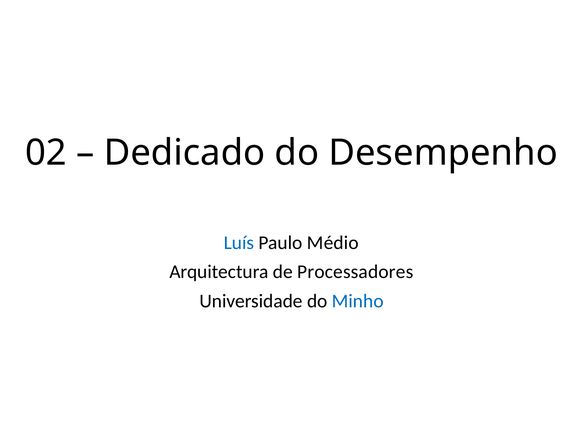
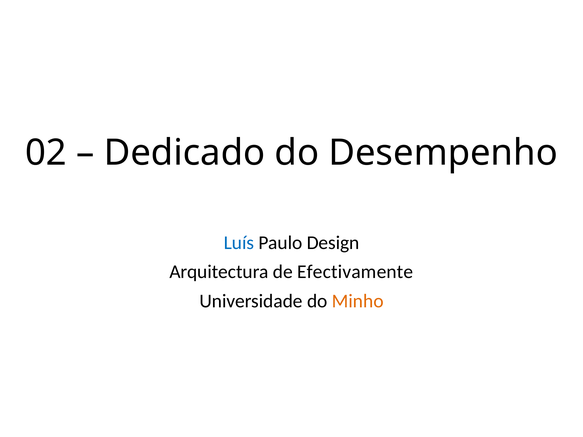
Médio: Médio -> Design
Processadores: Processadores -> Efectivamente
Minho colour: blue -> orange
